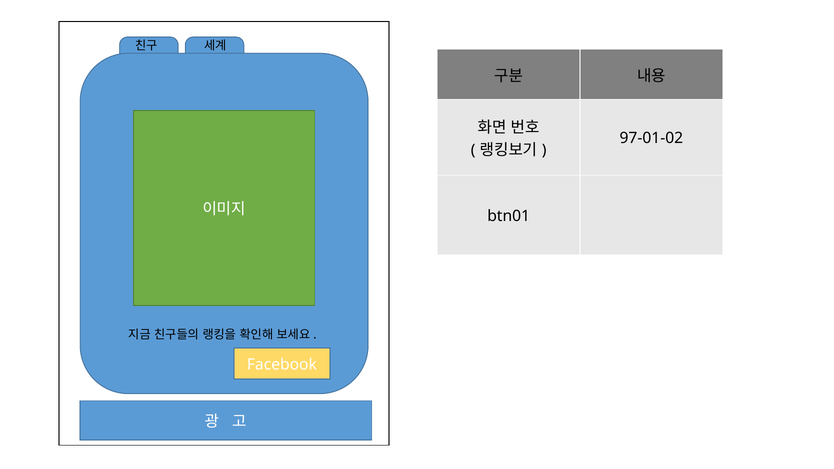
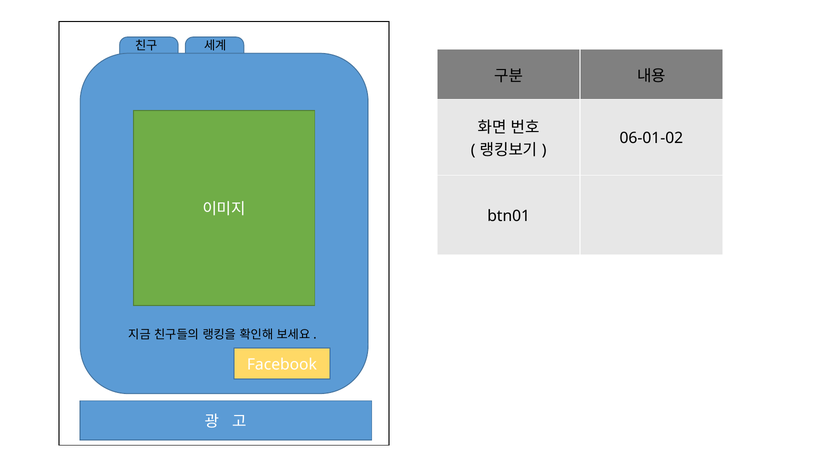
97-01-02: 97-01-02 -> 06-01-02
